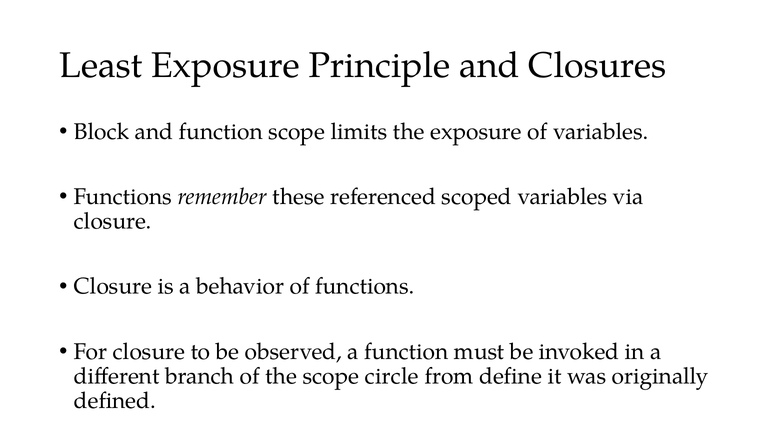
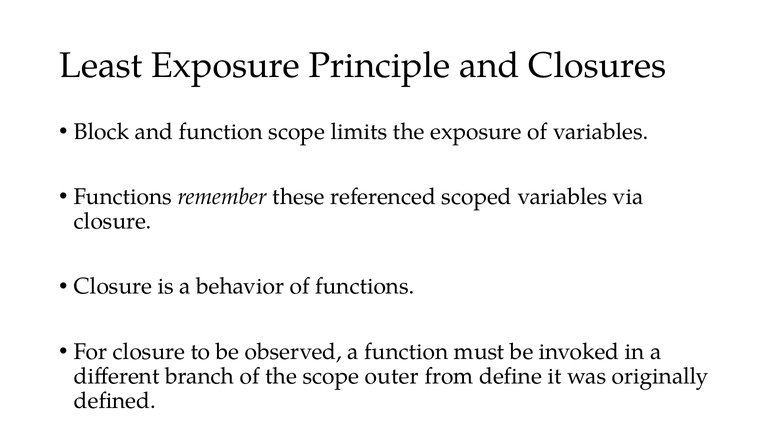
circle: circle -> outer
